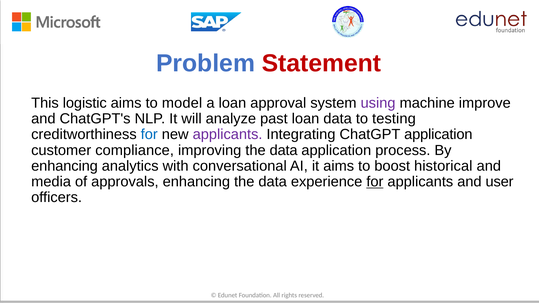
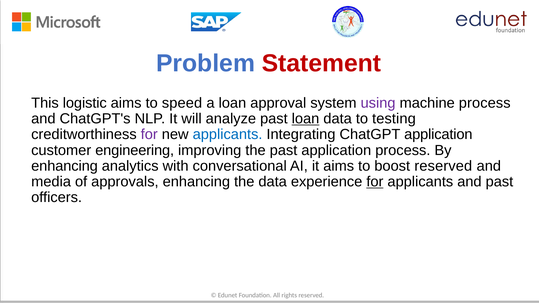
model: model -> speed
machine improve: improve -> process
loan at (306, 119) underline: none -> present
for at (149, 135) colour: blue -> purple
applicants at (228, 135) colour: purple -> blue
compliance: compliance -> engineering
improving the data: data -> past
boost historical: historical -> reserved
and user: user -> past
